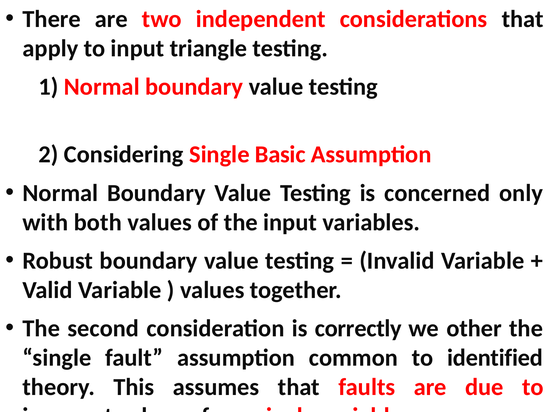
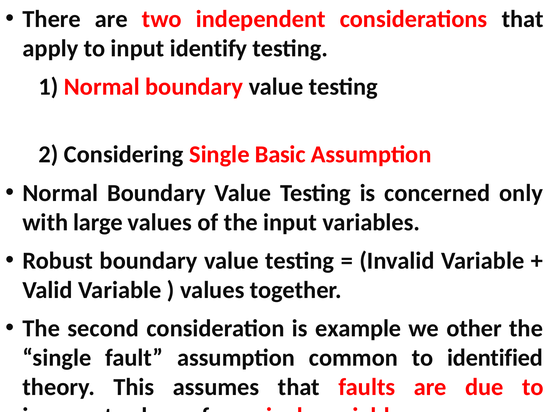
triangle: triangle -> identify
both: both -> large
correctly: correctly -> example
